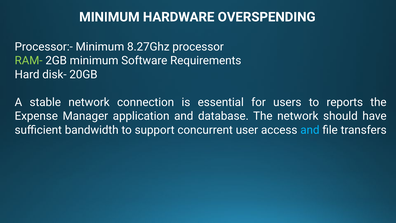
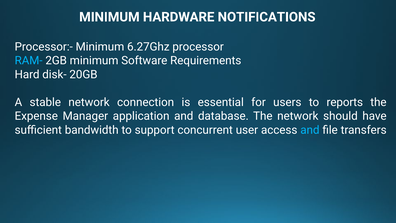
OVERSPENDING: OVERSPENDING -> NOTIFICATIONS
8.27Ghz: 8.27Ghz -> 6.27Ghz
RAM- colour: light green -> light blue
